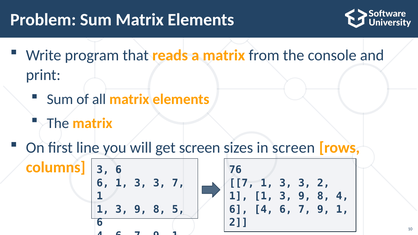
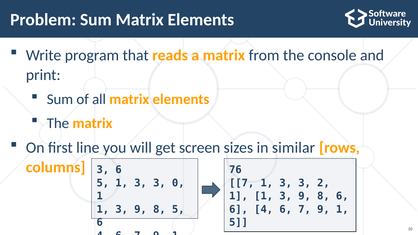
in screen: screen -> similar
6 at (103, 183): 6 -> 5
3 7: 7 -> 0
8 4: 4 -> 6
2 at (239, 223): 2 -> 5
